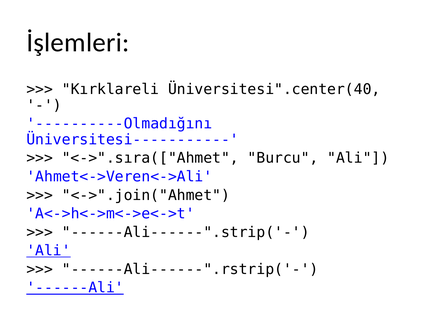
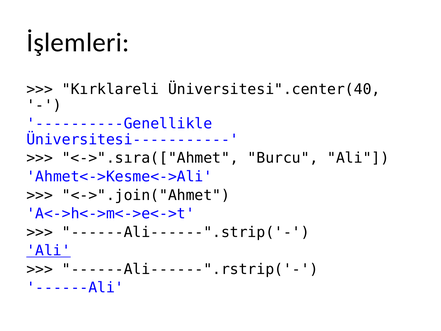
----------Olmadığını: ----------Olmadığını -> ----------Genellikle
Ahmet<->Veren<->Ali: Ahmet<->Veren<->Ali -> Ahmet<->Kesme<->Ali
------Ali underline: present -> none
